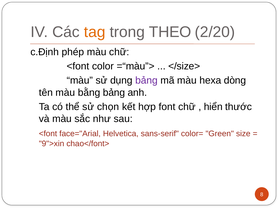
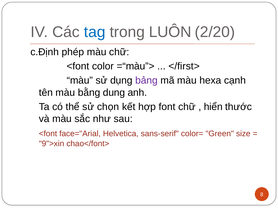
tag colour: orange -> blue
THEO: THEO -> LUÔN
</size>: </size> -> </first>
dòng: dòng -> cạnh
bằng bảng: bảng -> dung
